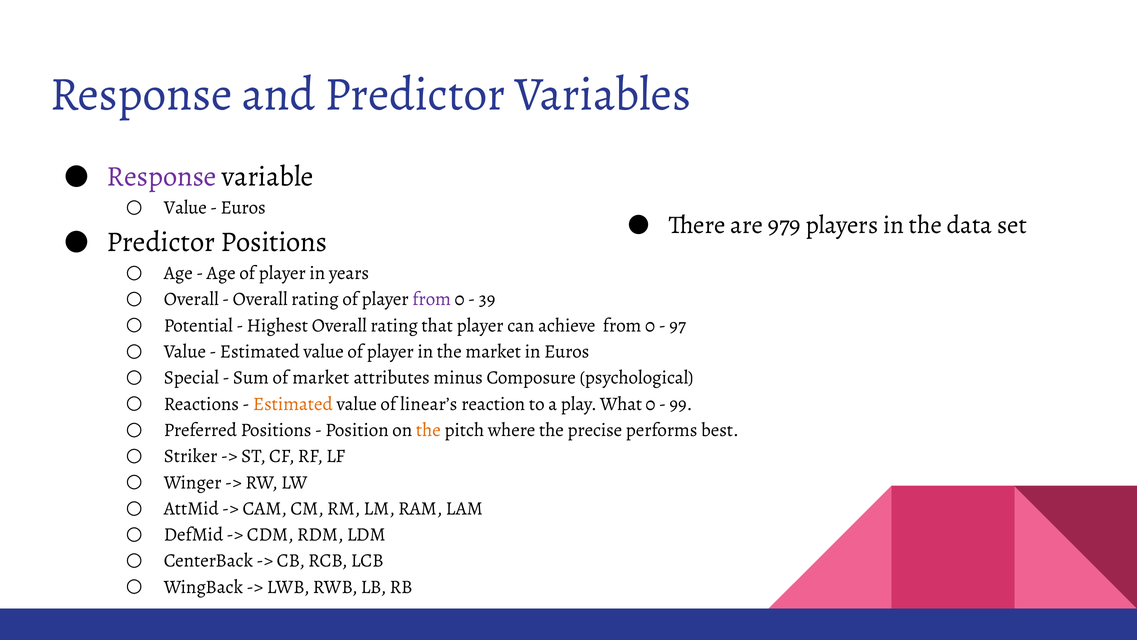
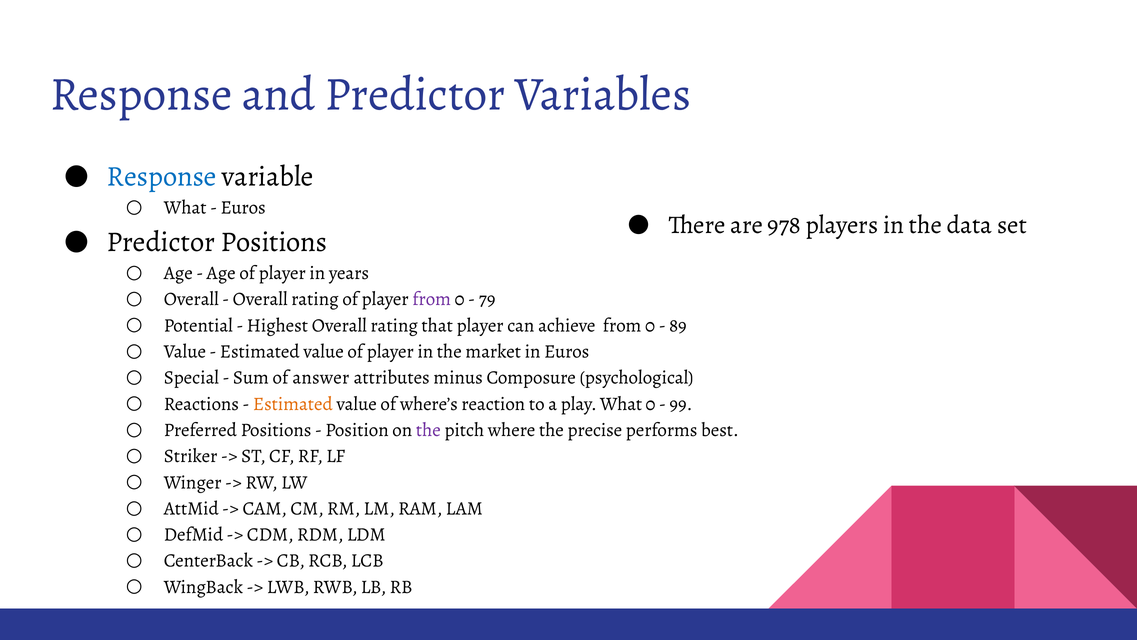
Response at (162, 176) colour: purple -> blue
Value at (185, 207): Value -> What
979: 979 -> 978
39: 39 -> 79
97: 97 -> 89
of market: market -> answer
linear’s: linear’s -> where’s
the at (428, 430) colour: orange -> purple
